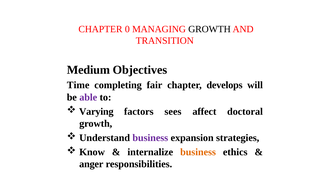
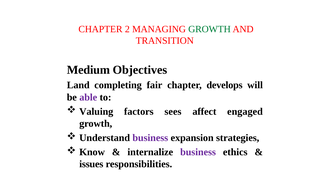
0: 0 -> 2
GROWTH at (209, 29) colour: black -> green
Time: Time -> Land
Varying: Varying -> Valuing
doctoral: doctoral -> engaged
business at (198, 152) colour: orange -> purple
anger: anger -> issues
